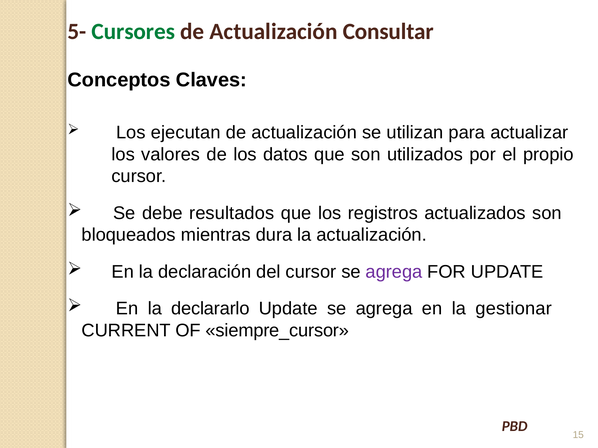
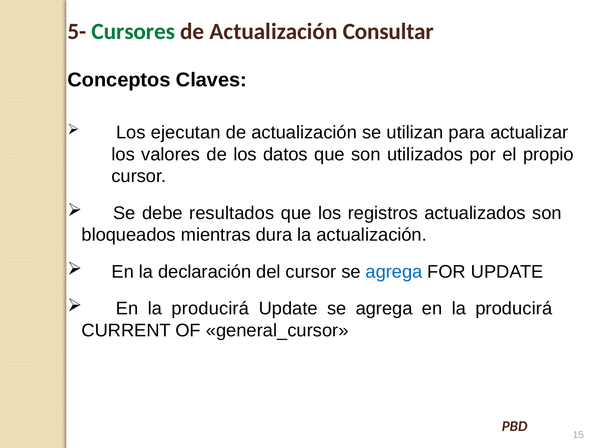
agrega at (394, 272) colour: purple -> blue
declararlo at (210, 309): declararlo -> producirá
agrega en la gestionar: gestionar -> producirá
siempre_cursor: siempre_cursor -> general_cursor
